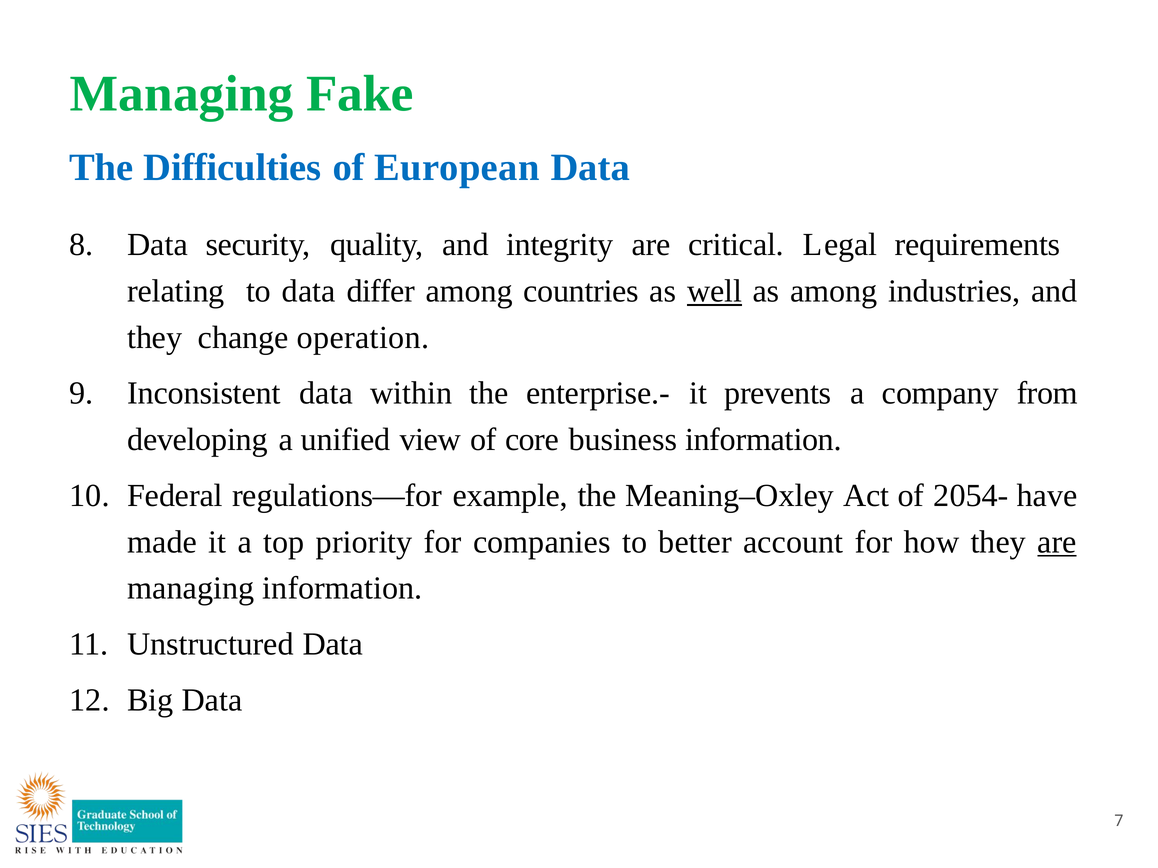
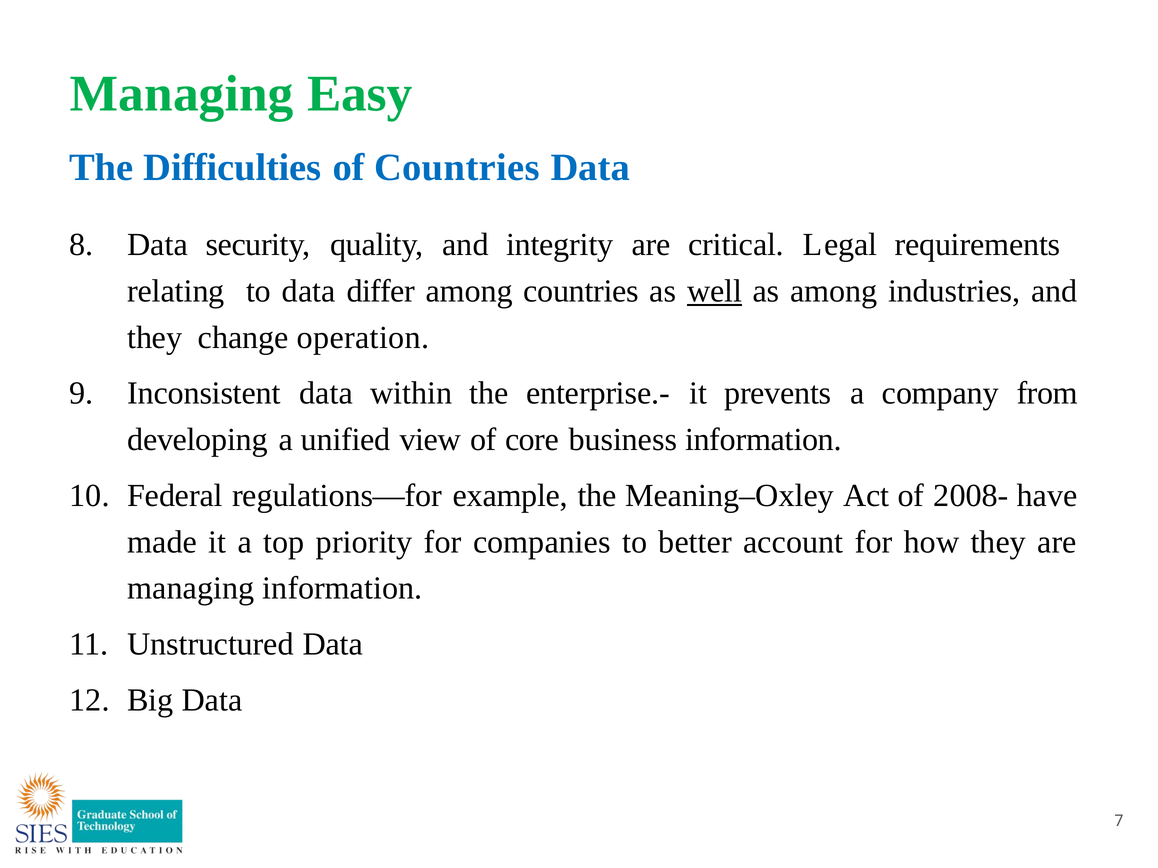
Fake: Fake -> Easy
of European: European -> Countries
2054-: 2054- -> 2008-
are at (1057, 542) underline: present -> none
